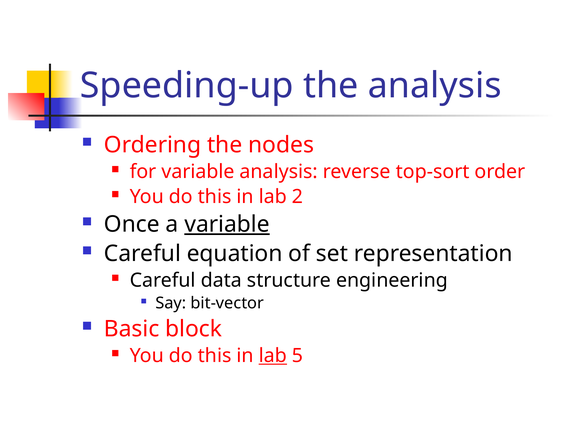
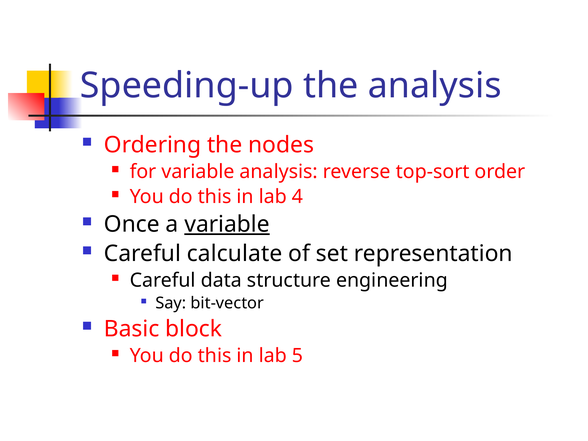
2: 2 -> 4
equation: equation -> calculate
lab at (273, 356) underline: present -> none
